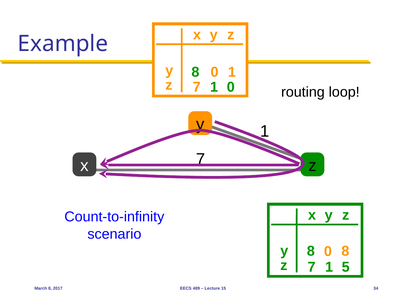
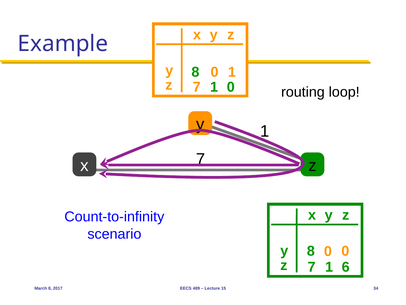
0 8: 8 -> 0
5: 5 -> 6
